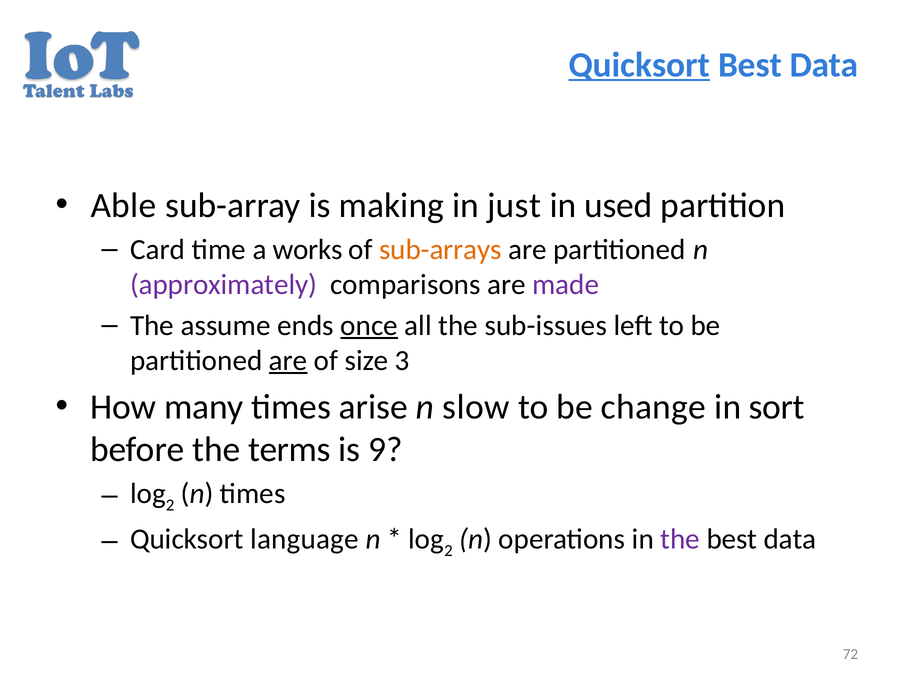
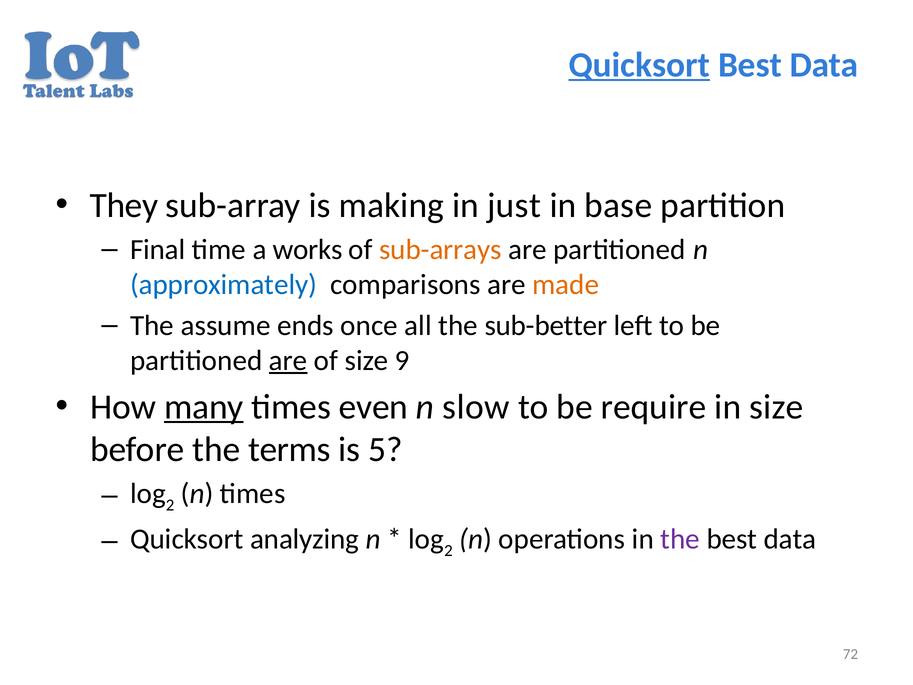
Able: Able -> They
used: used -> base
Card: Card -> Final
approximately colour: purple -> blue
made colour: purple -> orange
once underline: present -> none
sub-issues: sub-issues -> sub-better
3: 3 -> 9
many underline: none -> present
arise: arise -> even
change: change -> require
in sort: sort -> size
9: 9 -> 5
language: language -> analyzing
